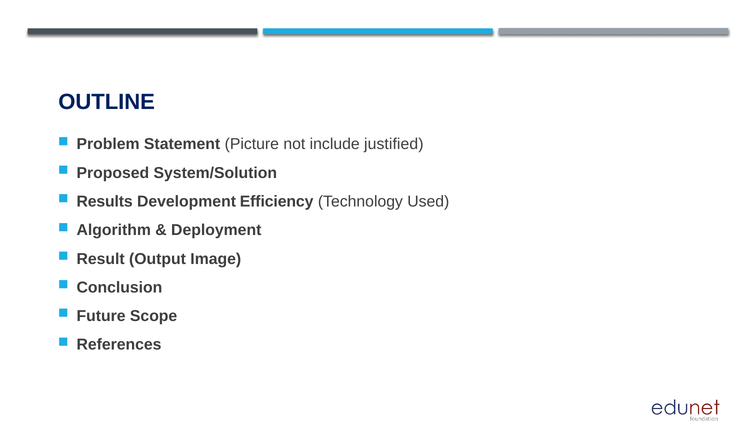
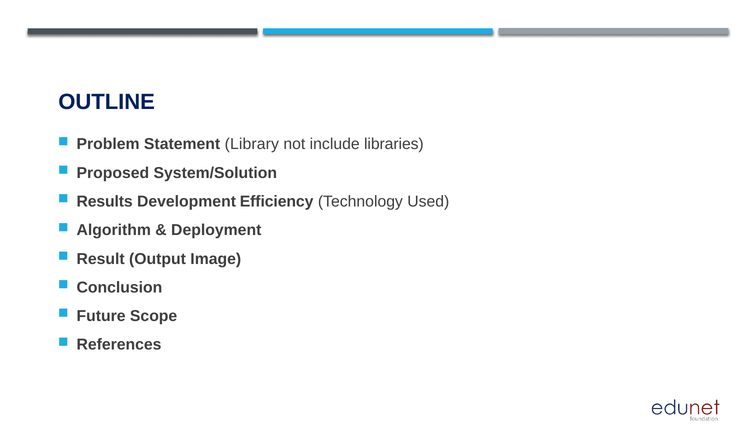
Picture: Picture -> Library
justified: justified -> libraries
